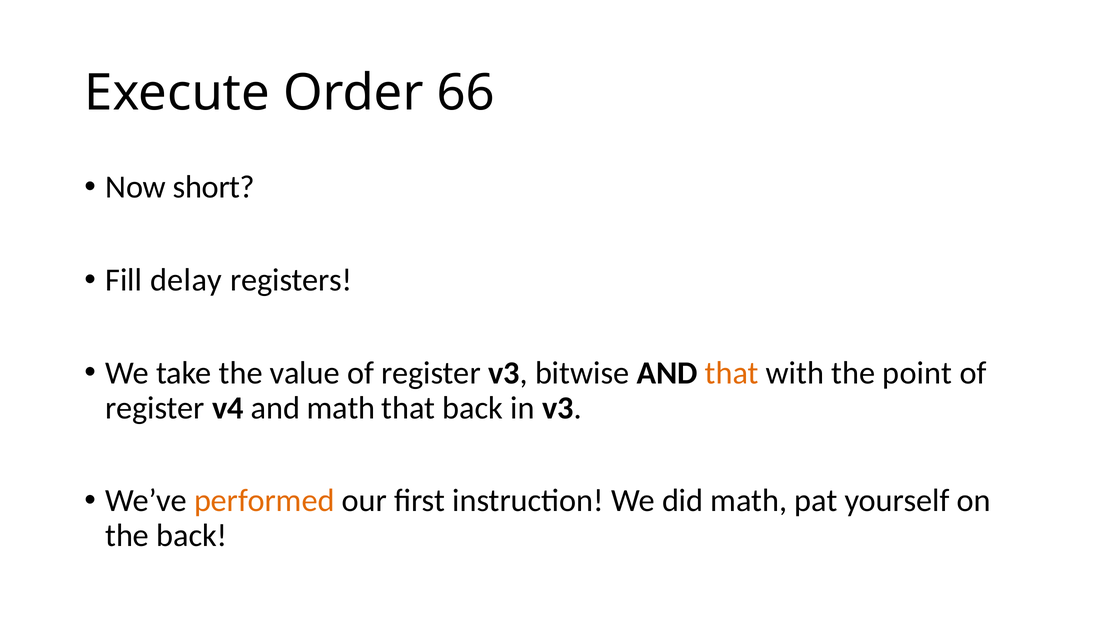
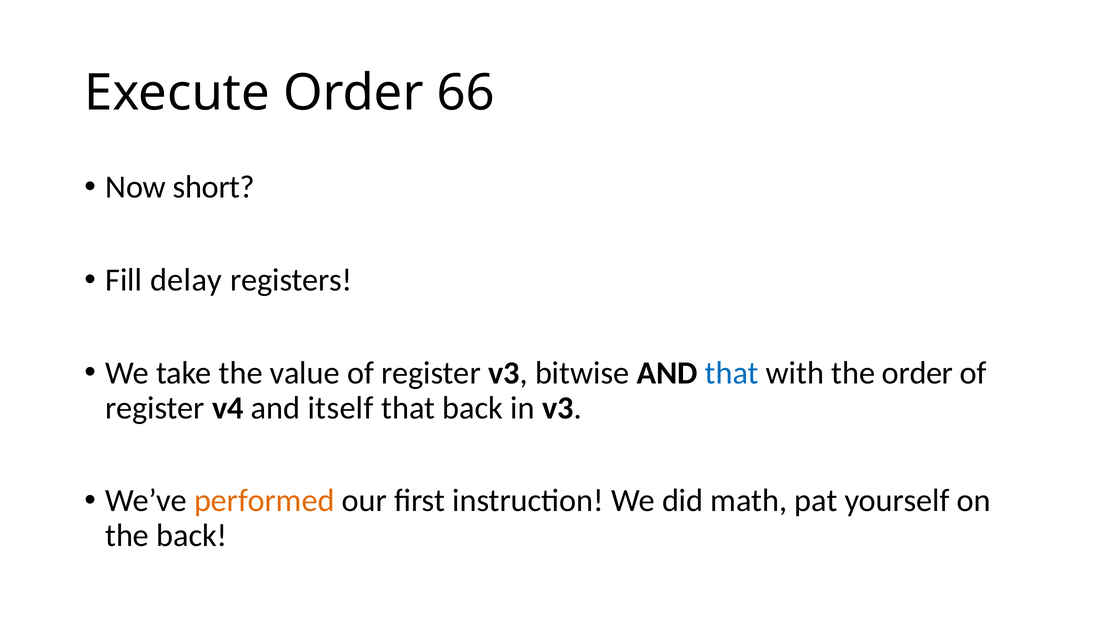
that at (732, 373) colour: orange -> blue
the point: point -> order
and math: math -> itself
